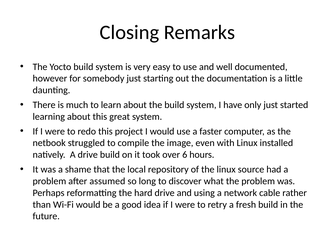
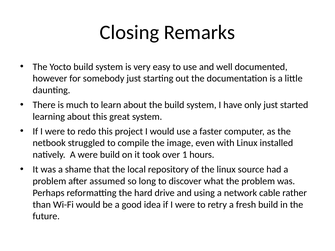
A drive: drive -> were
6: 6 -> 1
